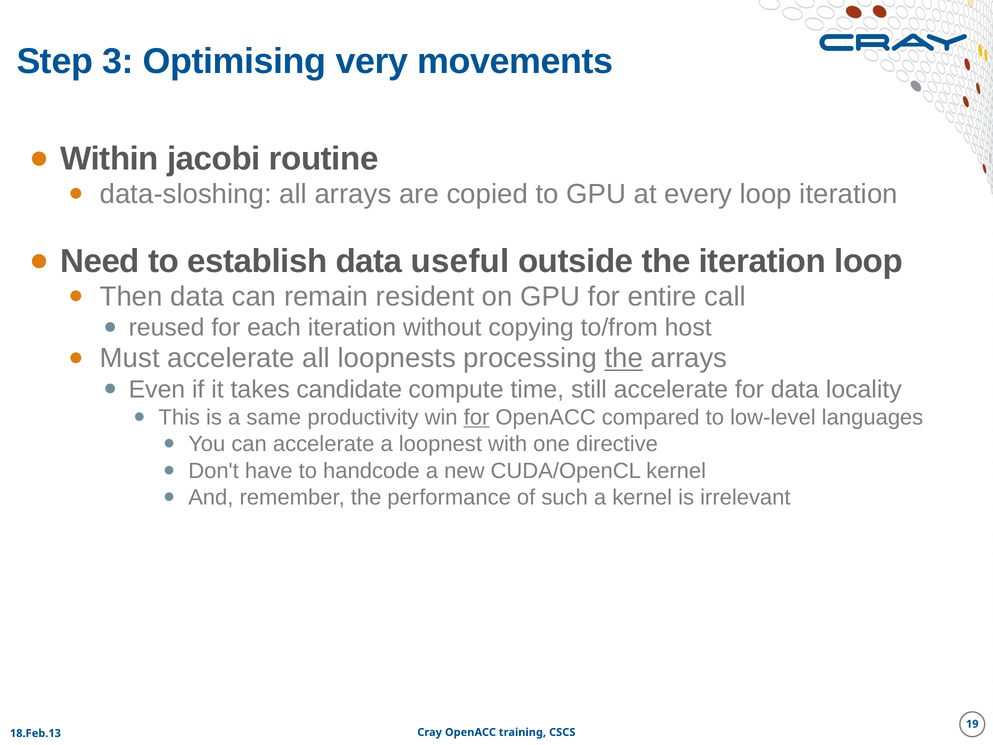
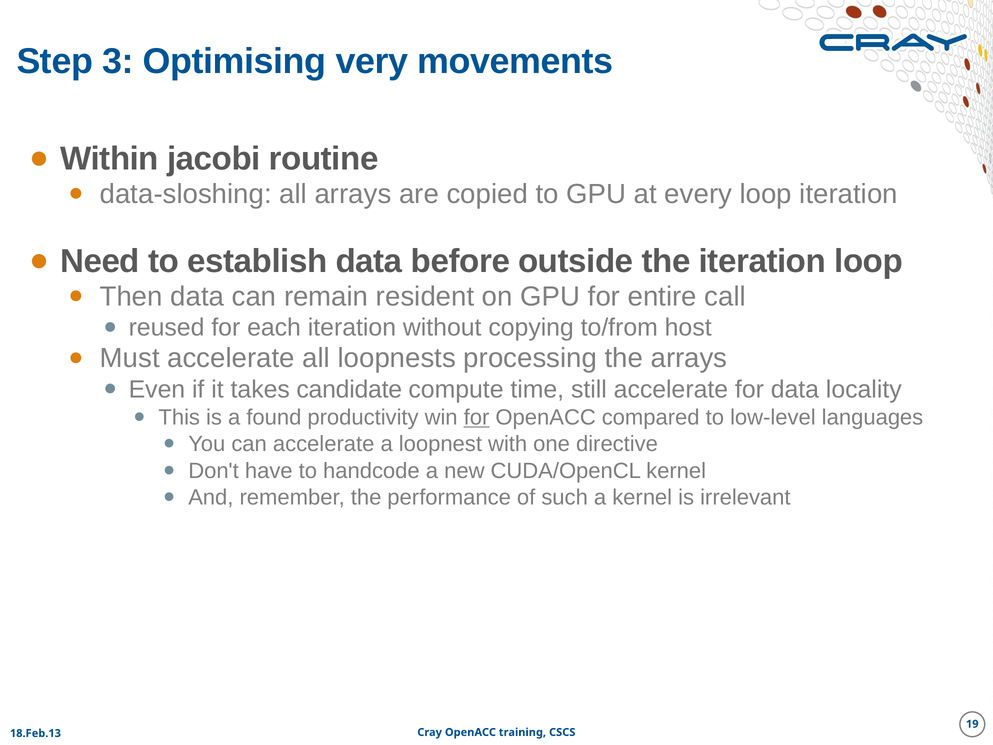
useful: useful -> before
the at (624, 358) underline: present -> none
same: same -> found
